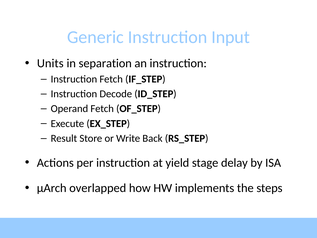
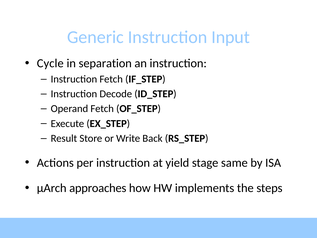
Units: Units -> Cycle
delay: delay -> same
overlapped: overlapped -> approaches
